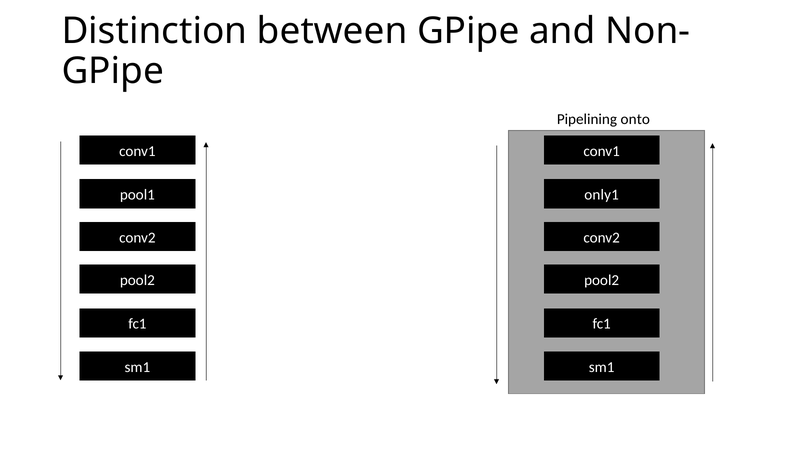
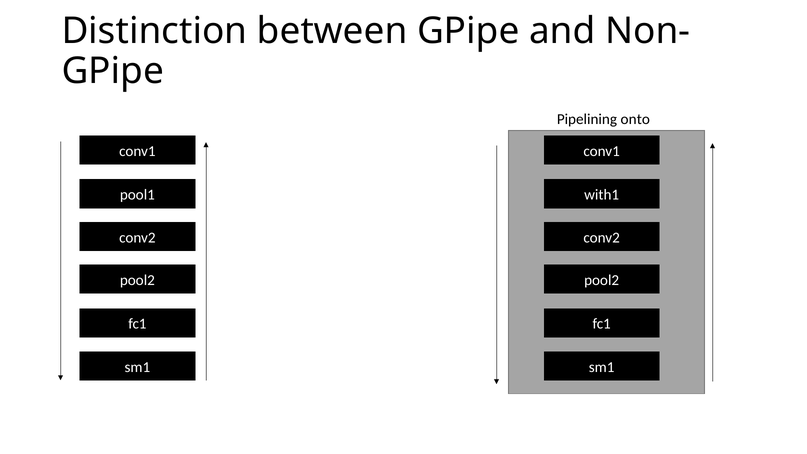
only1: only1 -> with1
